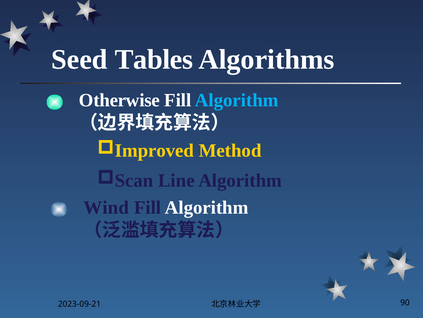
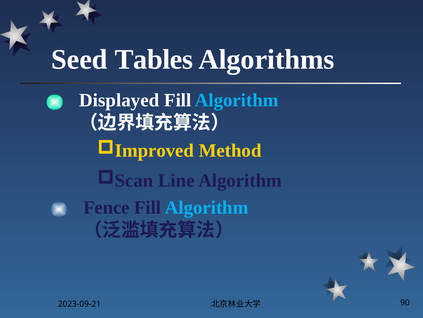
Otherwise: Otherwise -> Displayed
Wind: Wind -> Fence
Algorithm at (207, 207) colour: white -> light blue
